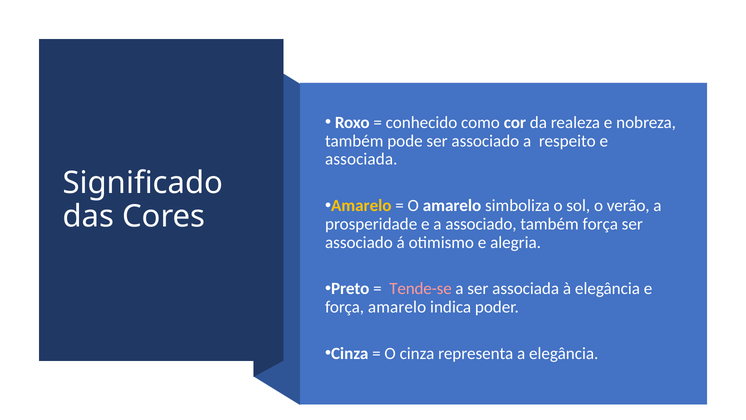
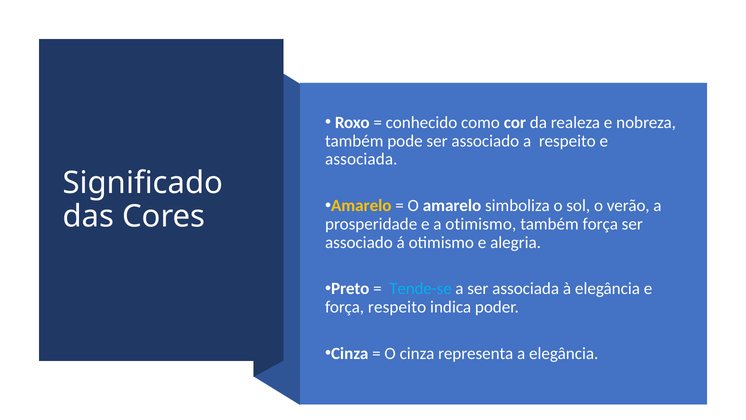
a associado: associado -> otimismo
Tende-se colour: pink -> light blue
força amarelo: amarelo -> respeito
